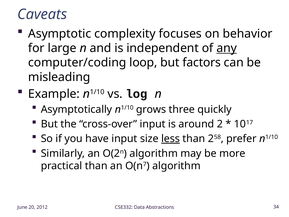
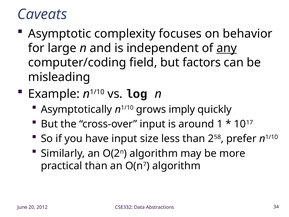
loop: loop -> field
three: three -> imply
2: 2 -> 1
less underline: present -> none
